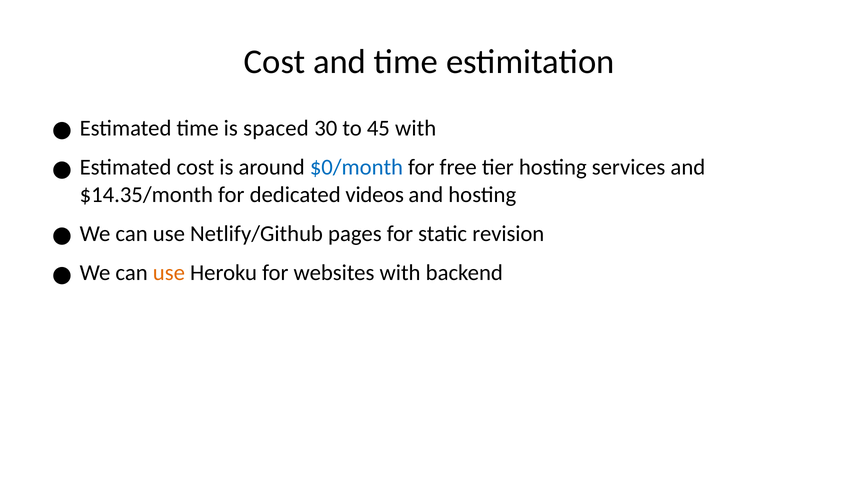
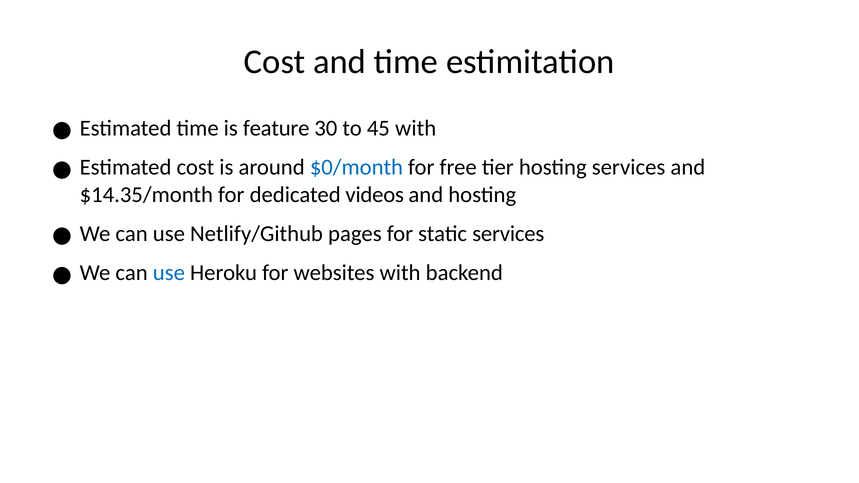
spaced: spaced -> feature
static revision: revision -> services
use at (169, 273) colour: orange -> blue
